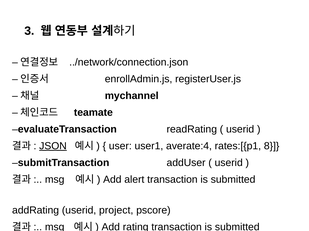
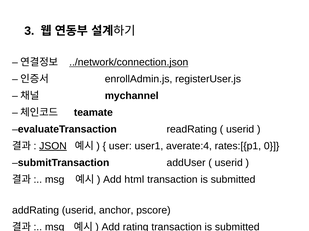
../network/connection.json underline: none -> present
8: 8 -> 0
alert: alert -> html
project: project -> anchor
